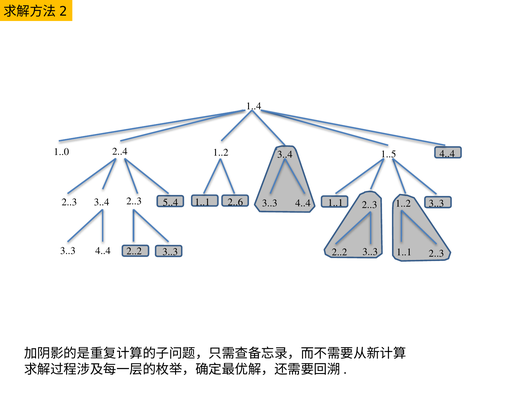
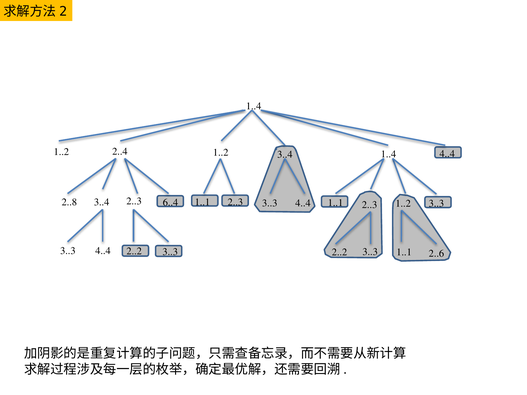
1..0 at (61, 152): 1..0 -> 1..2
3..4 1..5: 1..5 -> 1..4
2..3 at (69, 202): 2..3 -> 2..8
5..4: 5..4 -> 6..4
2..6 at (235, 202): 2..6 -> 2..3
3..3 1..1 2..3: 2..3 -> 2..6
